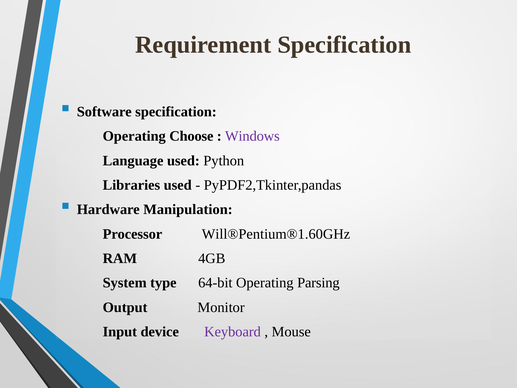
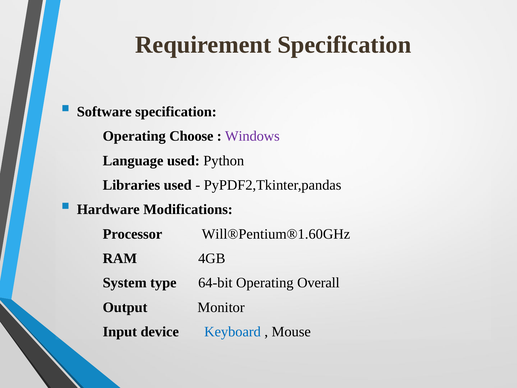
Manipulation: Manipulation -> Modifications
Parsing: Parsing -> Overall
Keyboard colour: purple -> blue
